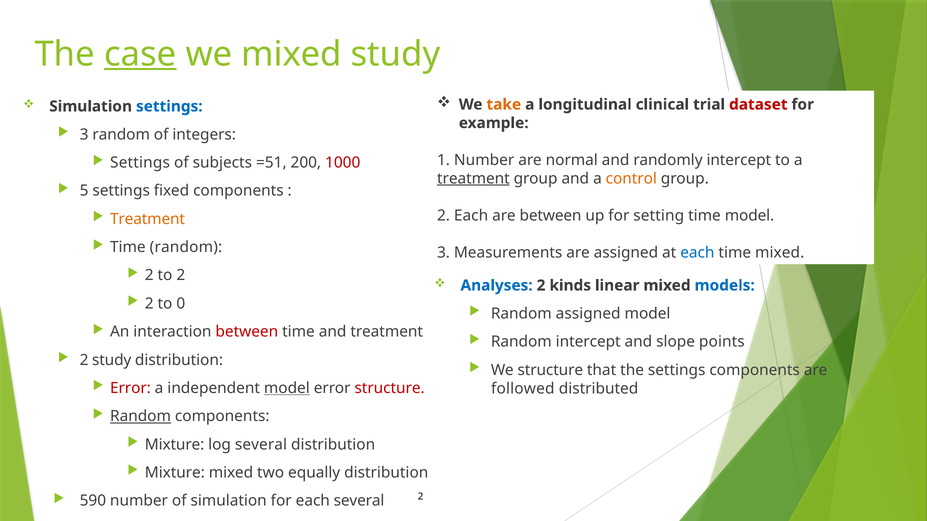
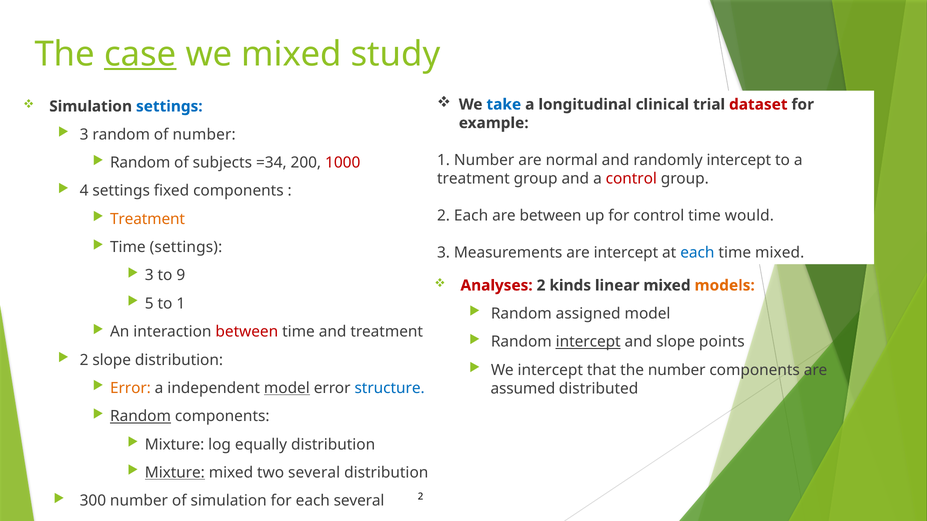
take colour: orange -> blue
of integers: integers -> number
Settings at (140, 163): Settings -> Random
=51: =51 -> =34
treatment at (473, 179) underline: present -> none
control at (631, 179) colour: orange -> red
5: 5 -> 4
for setting: setting -> control
time model: model -> would
Time random: random -> settings
are assigned: assigned -> intercept
2 at (149, 276): 2 -> 3
to 2: 2 -> 9
Analyses colour: blue -> red
models colour: blue -> orange
2 at (149, 304): 2 -> 5
to 0: 0 -> 1
intercept at (588, 342) underline: none -> present
2 study: study -> slope
We structure: structure -> intercept
the settings: settings -> number
Error at (130, 388) colour: red -> orange
structure at (390, 388) colour: red -> blue
followed: followed -> assumed
log several: several -> equally
Mixture at (175, 473) underline: none -> present
two equally: equally -> several
590: 590 -> 300
